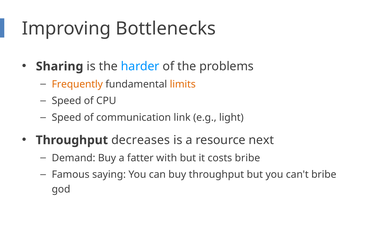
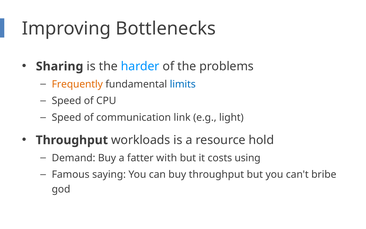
limits colour: orange -> blue
decreases: decreases -> workloads
next: next -> hold
costs bribe: bribe -> using
